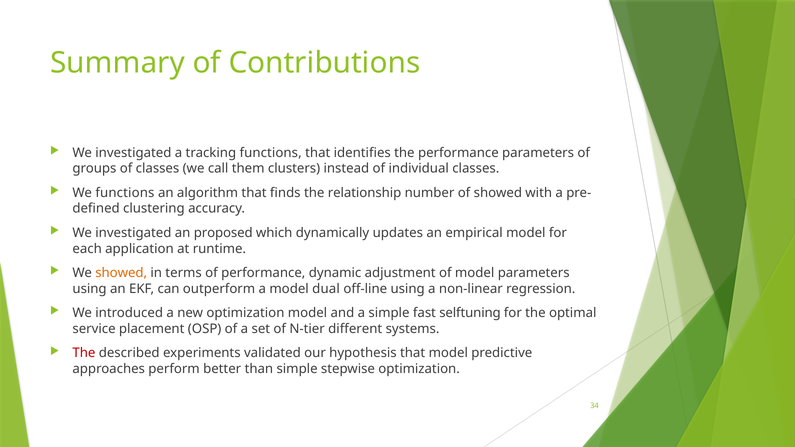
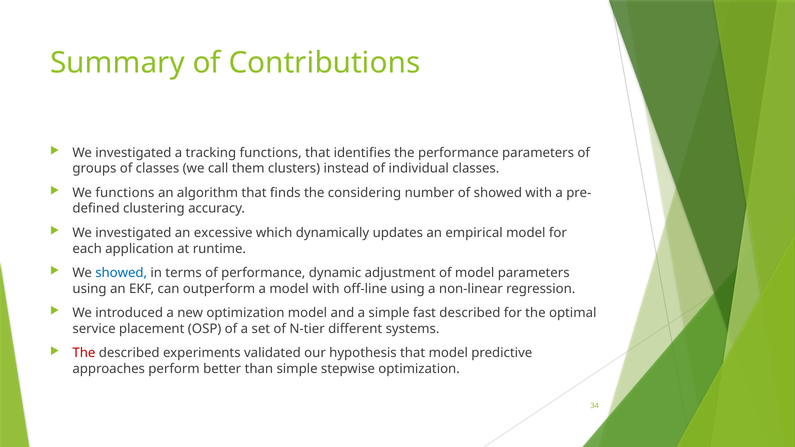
relationship: relationship -> considering
proposed: proposed -> excessive
showed at (121, 273) colour: orange -> blue
model dual: dual -> with
fast selftuning: selftuning -> described
